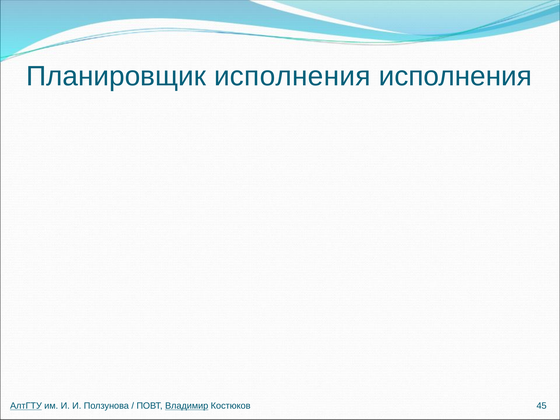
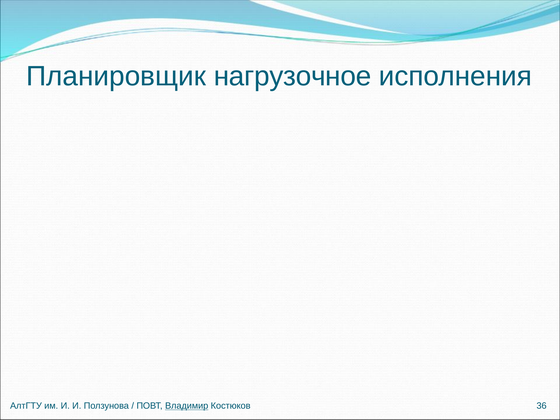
Планировщик исполнения: исполнения -> нагрузочное
АлтГТУ underline: present -> none
45: 45 -> 36
